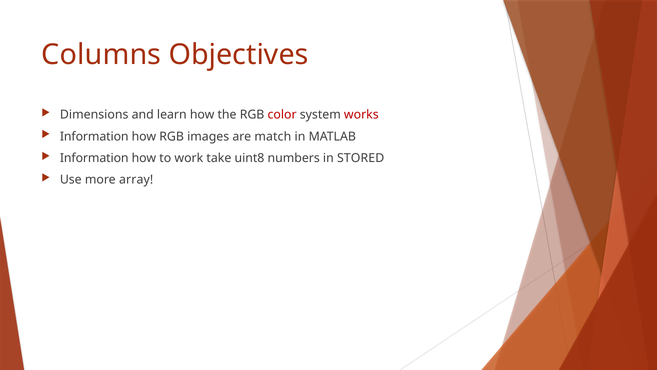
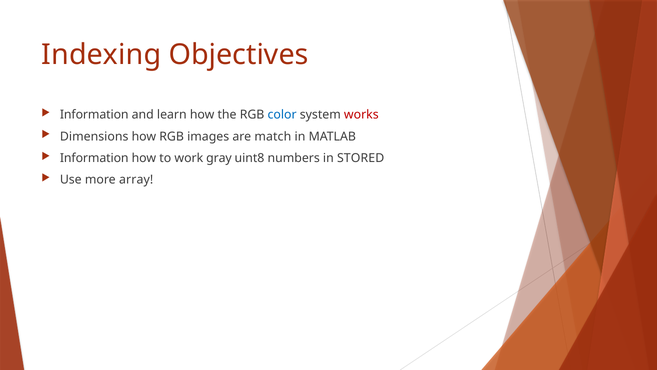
Columns: Columns -> Indexing
Dimensions at (94, 115): Dimensions -> Information
color colour: red -> blue
Information at (94, 136): Information -> Dimensions
take: take -> gray
